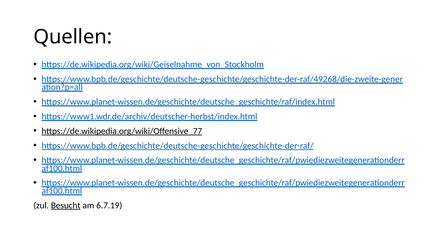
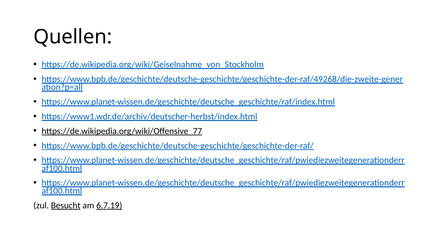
6.7.19 underline: none -> present
